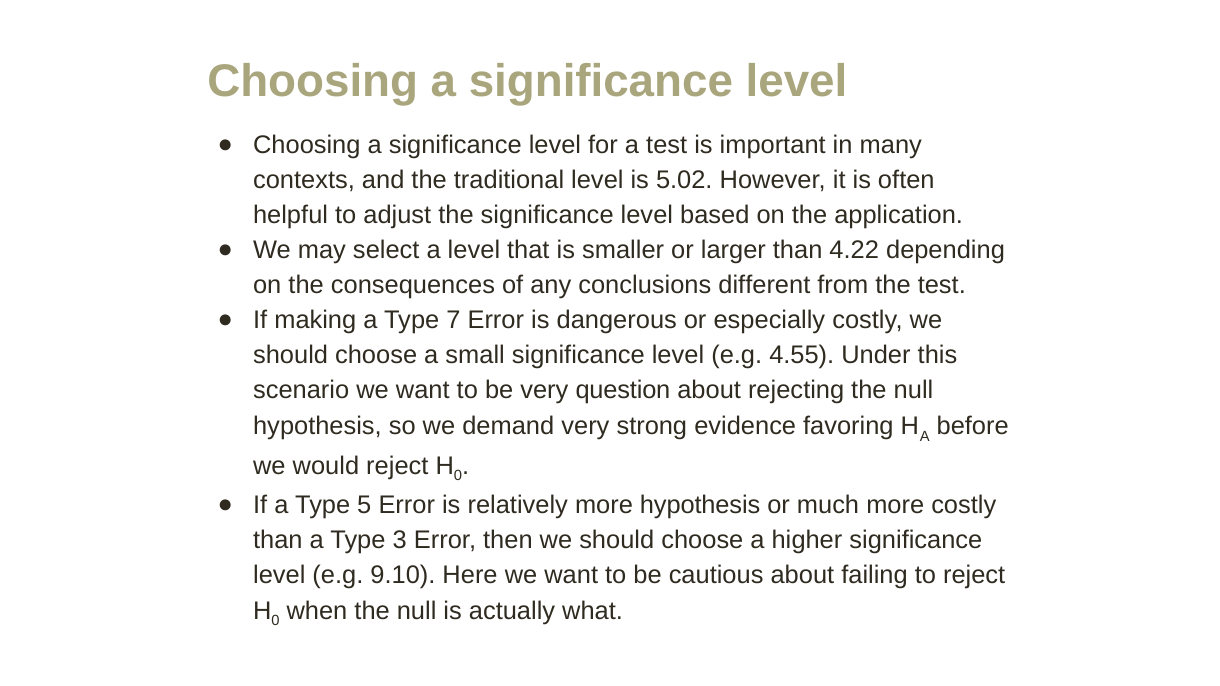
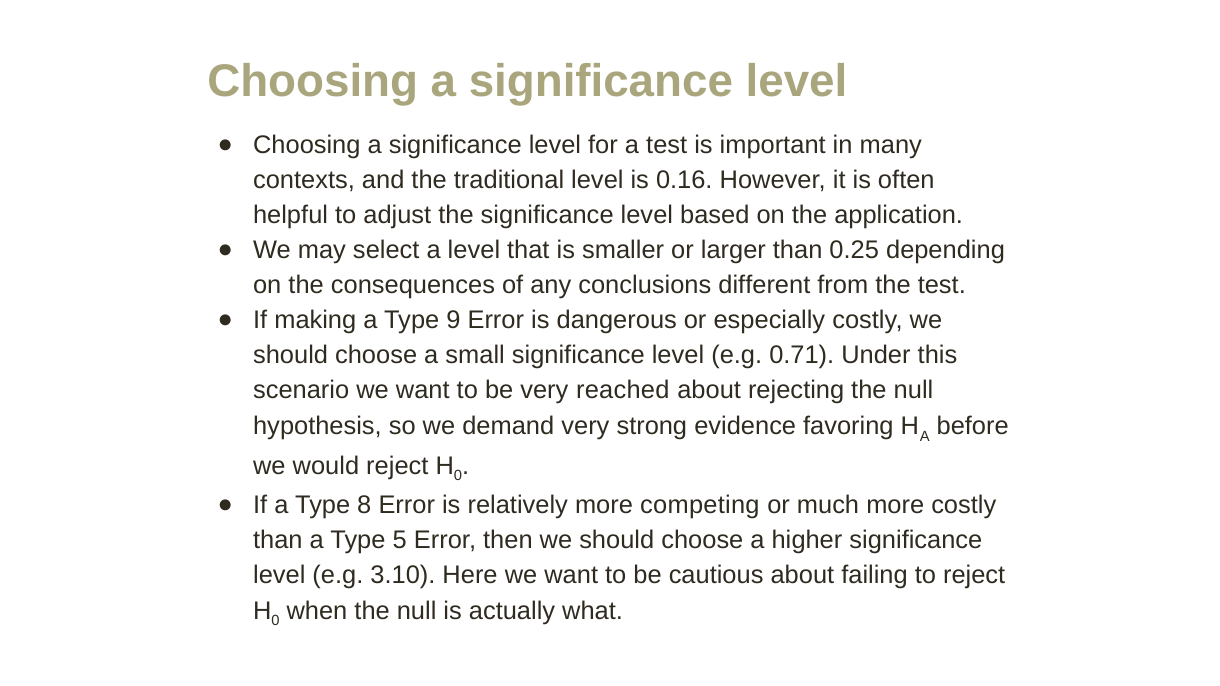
5.02: 5.02 -> 0.16
4.22: 4.22 -> 0.25
7: 7 -> 9
4.55: 4.55 -> 0.71
question: question -> reached
5: 5 -> 8
more hypothesis: hypothesis -> competing
3: 3 -> 5
9.10: 9.10 -> 3.10
